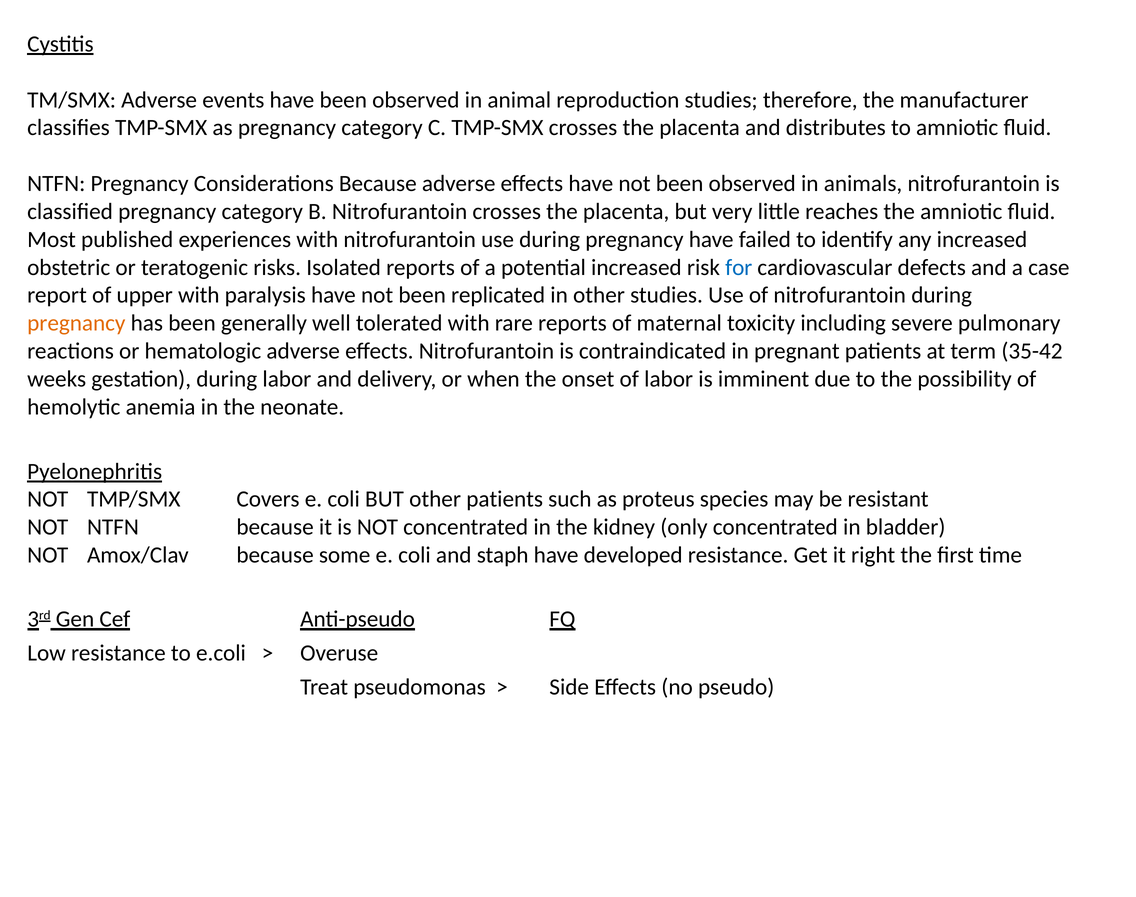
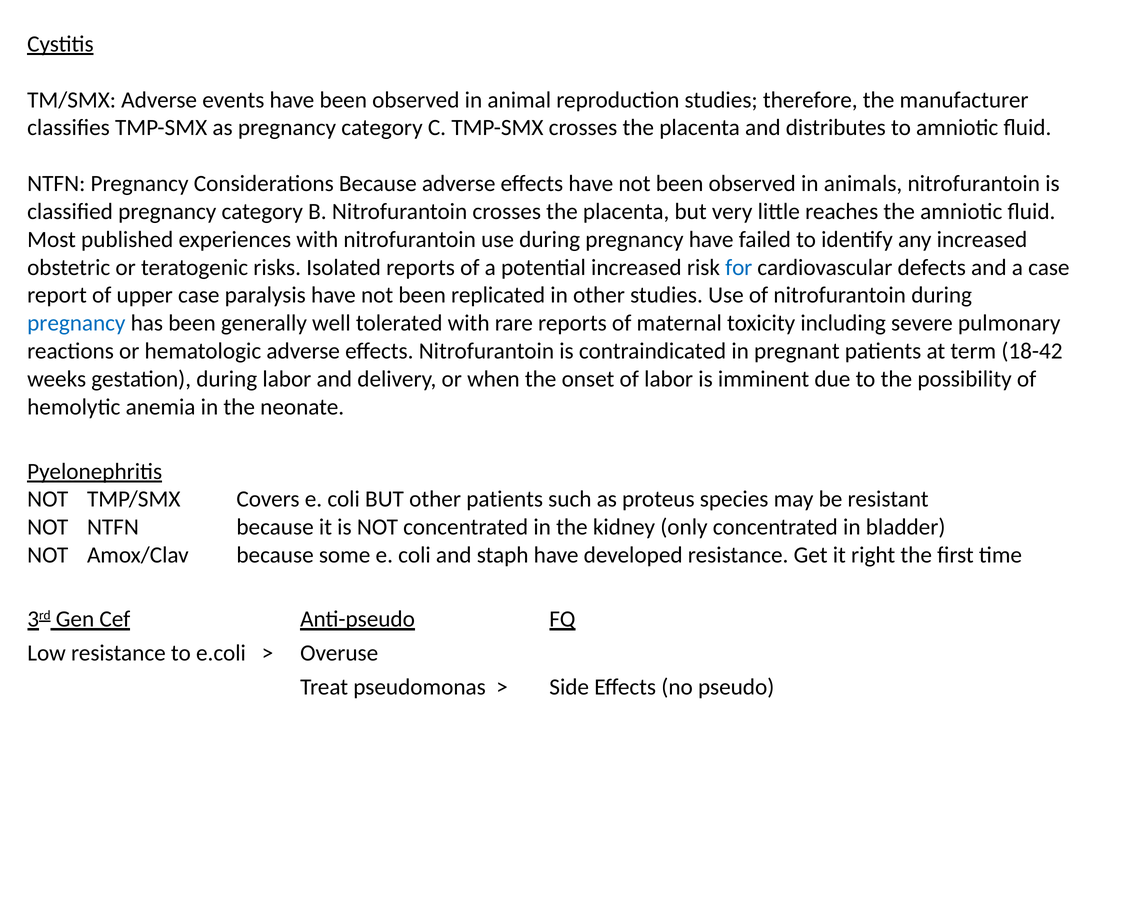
upper with: with -> case
pregnancy at (76, 323) colour: orange -> blue
35-42: 35-42 -> 18-42
